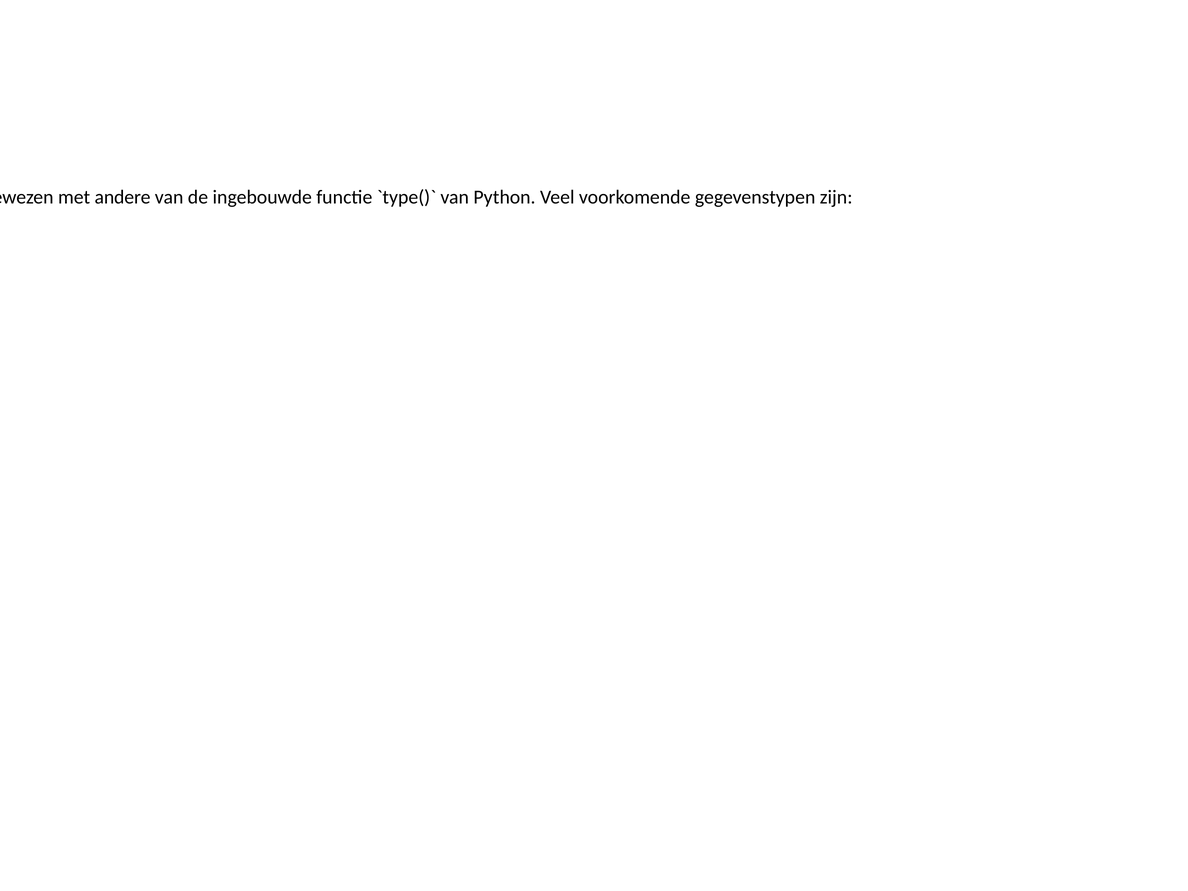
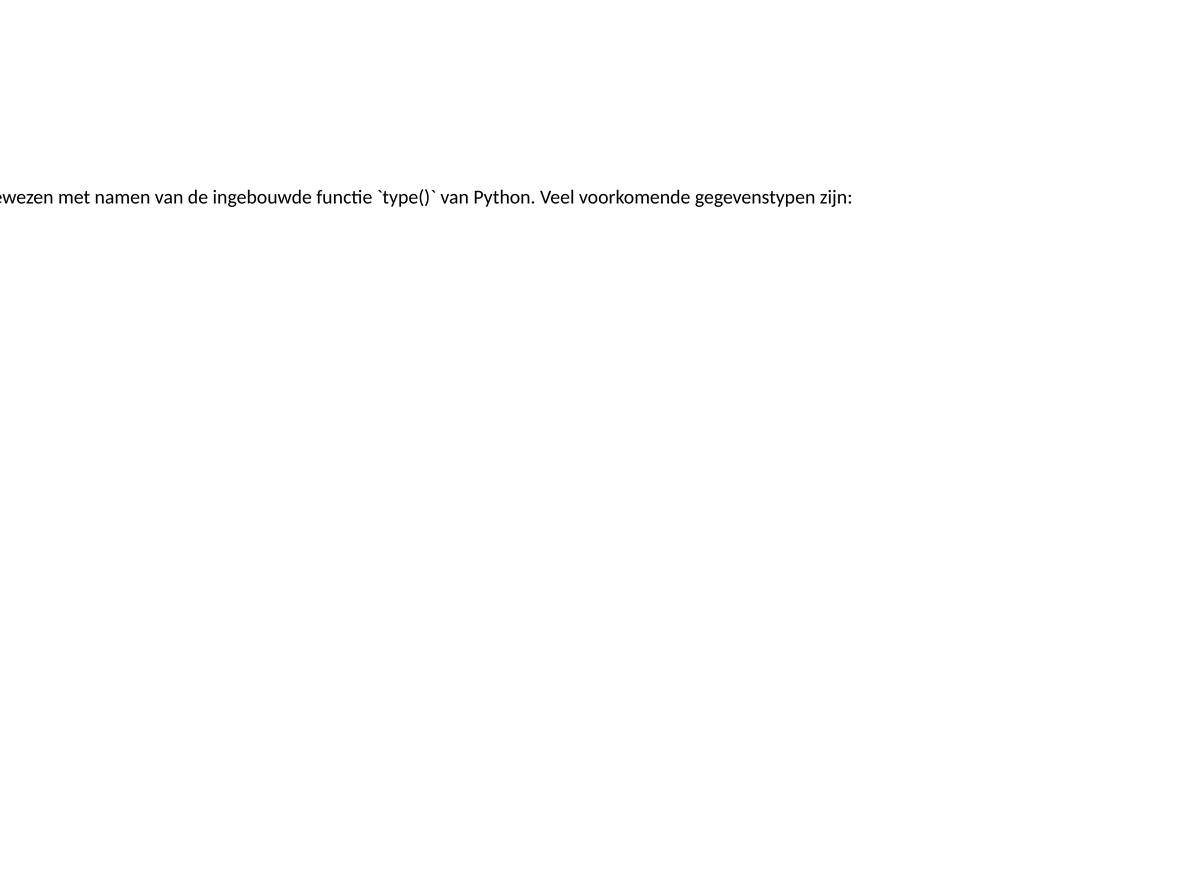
andere: andere -> namen
